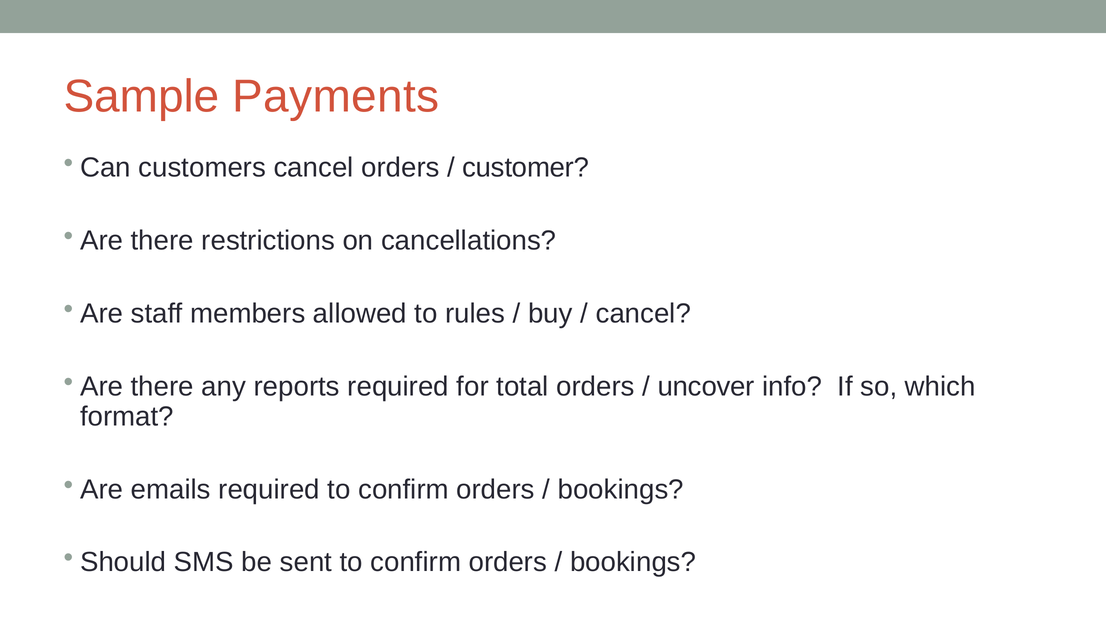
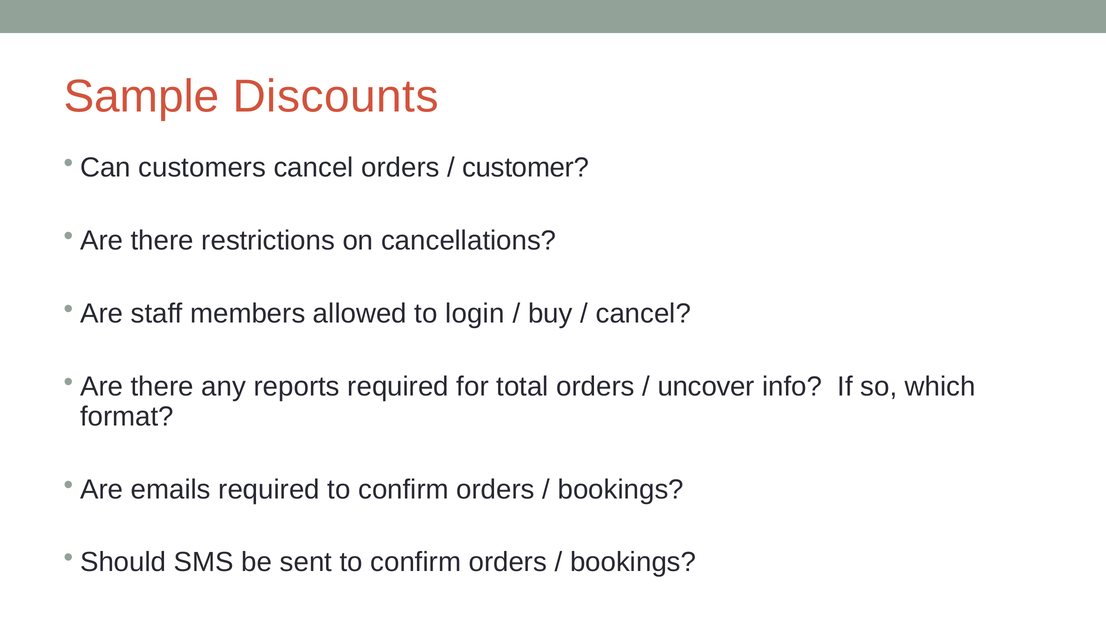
Payments: Payments -> Discounts
rules: rules -> login
